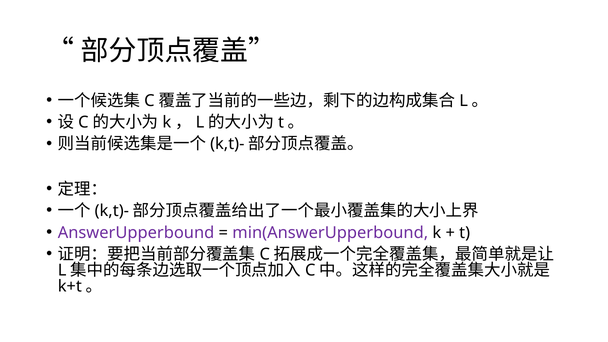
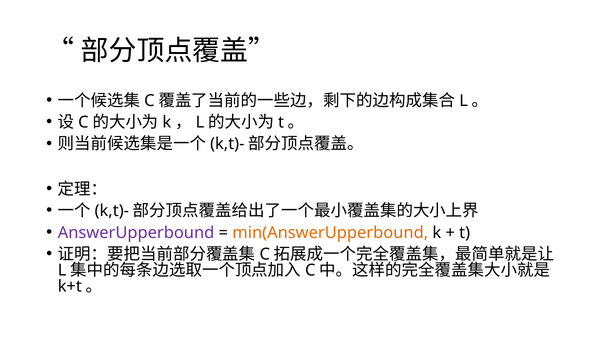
min(AnswerUpperbound colour: purple -> orange
